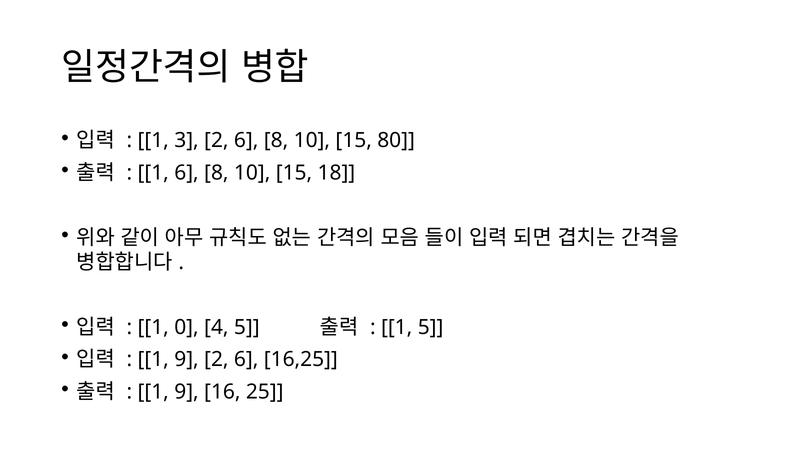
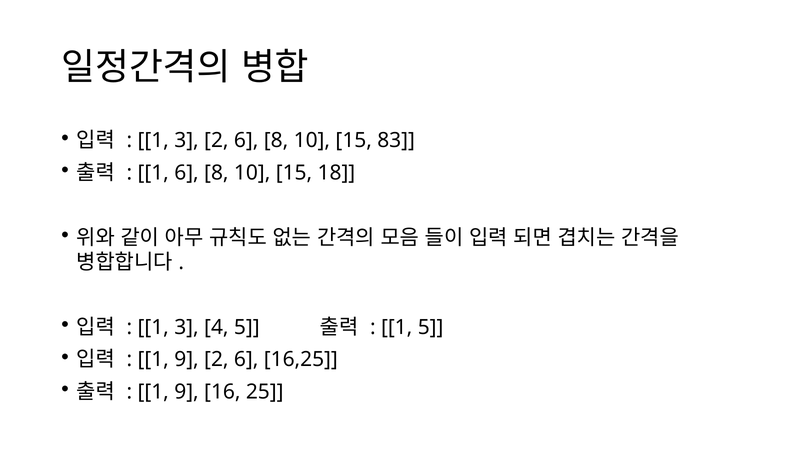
80: 80 -> 83
0 at (187, 328): 0 -> 3
